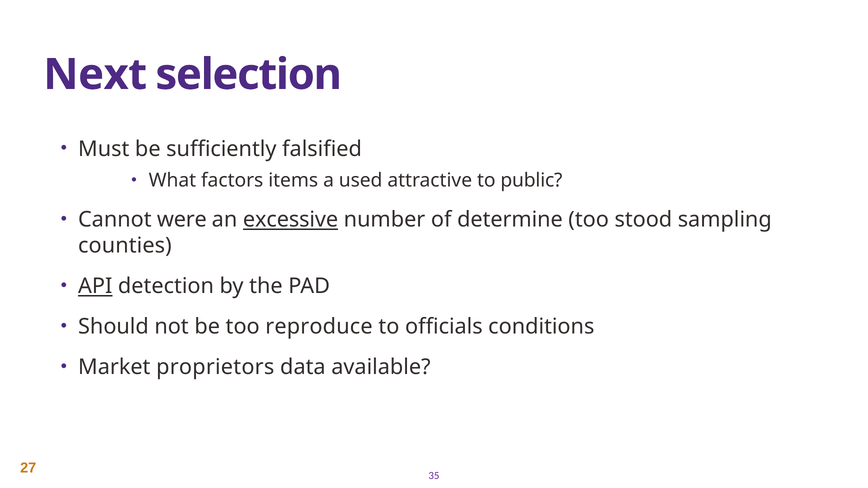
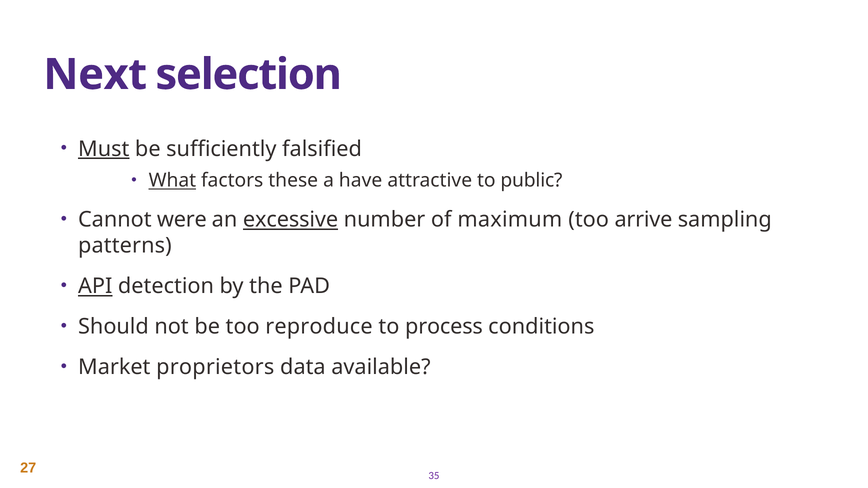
Must underline: none -> present
What underline: none -> present
items: items -> these
used: used -> have
determine: determine -> maximum
stood: stood -> arrive
counties: counties -> patterns
officials: officials -> process
